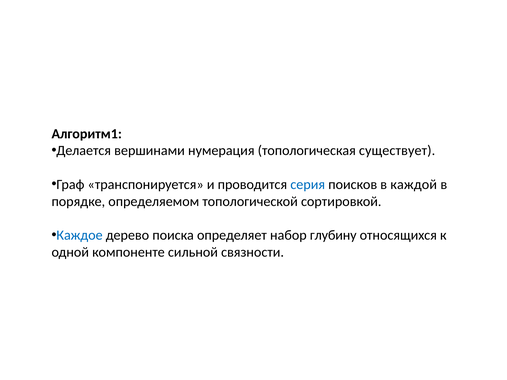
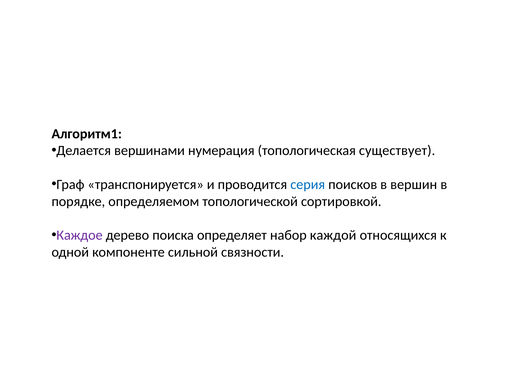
каждой: каждой -> вершин
Каждое colour: blue -> purple
глубину: глубину -> каждой
